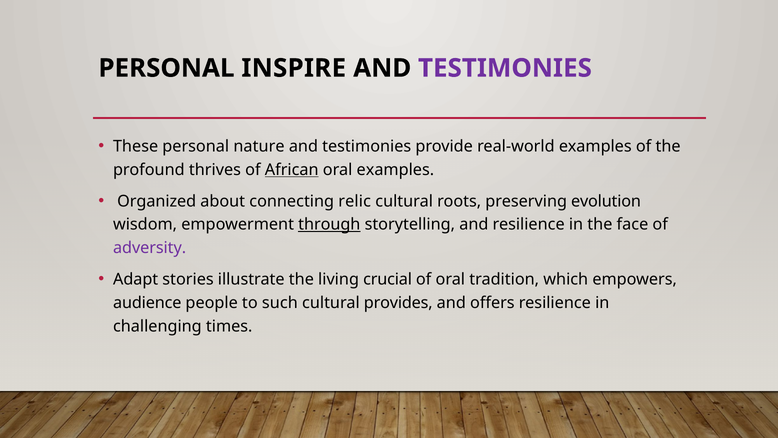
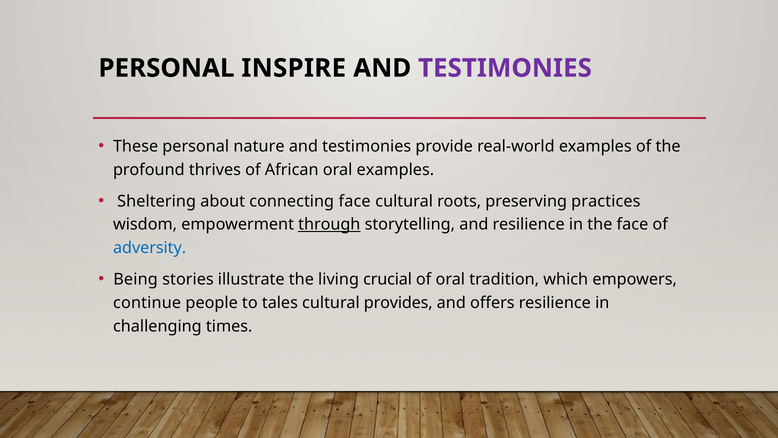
African underline: present -> none
Organized: Organized -> Sheltering
connecting relic: relic -> face
evolution: evolution -> practices
adversity colour: purple -> blue
Adapt: Adapt -> Being
audience: audience -> continue
such: such -> tales
